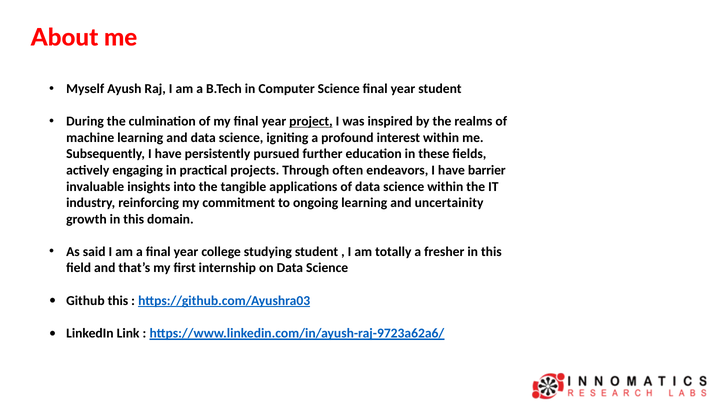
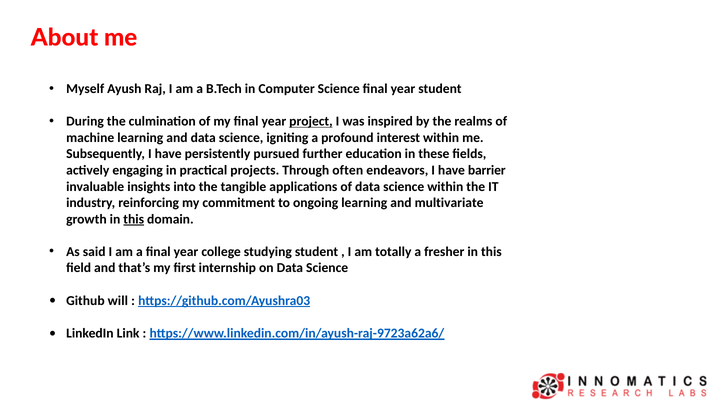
uncertainity: uncertainity -> multivariate
this at (134, 219) underline: none -> present
Github this: this -> will
